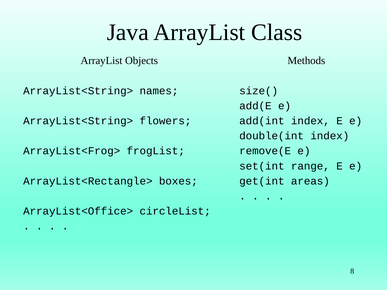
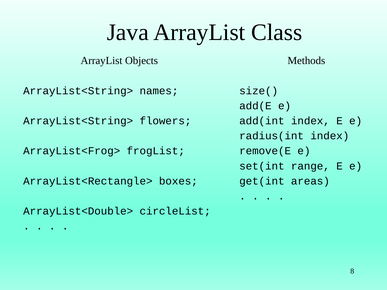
double(int: double(int -> radius(int
ArrayList<Office>: ArrayList<Office> -> ArrayList<Double>
